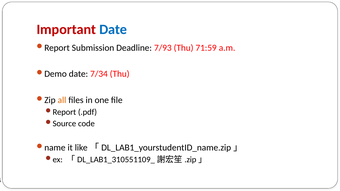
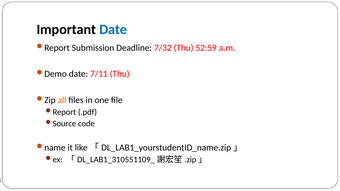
Important colour: red -> black
7/93: 7/93 -> 7/32
71:59: 71:59 -> 52:59
7/34: 7/34 -> 7/11
